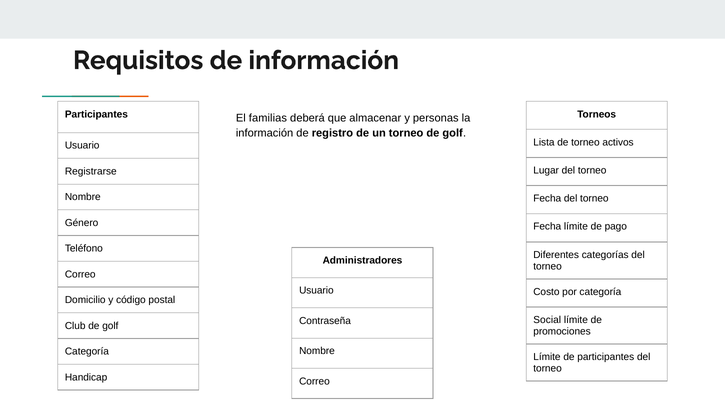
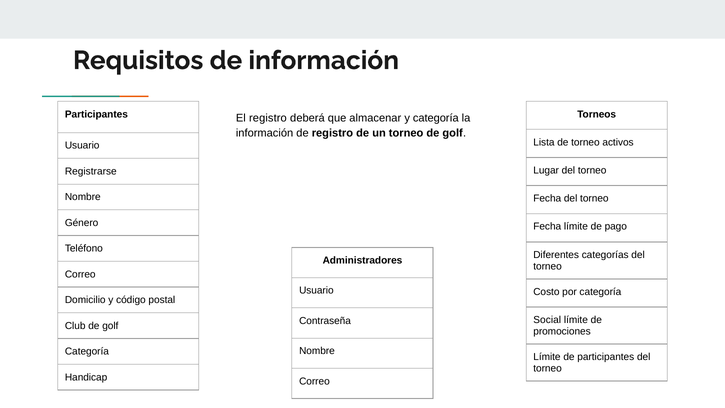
El familias: familias -> registro
y personas: personas -> categoría
